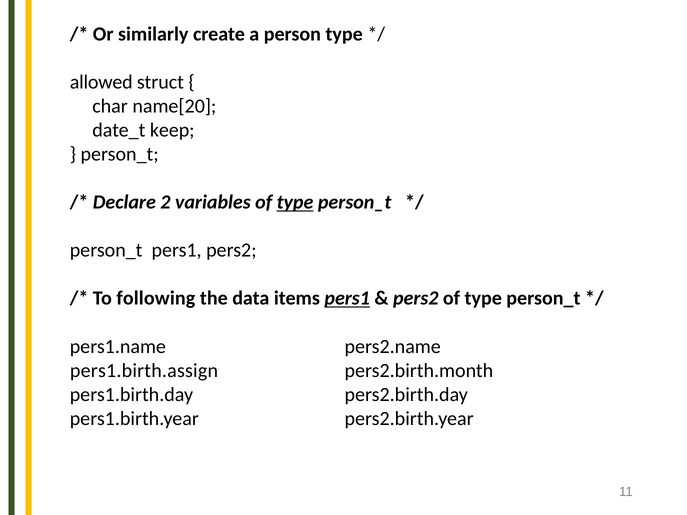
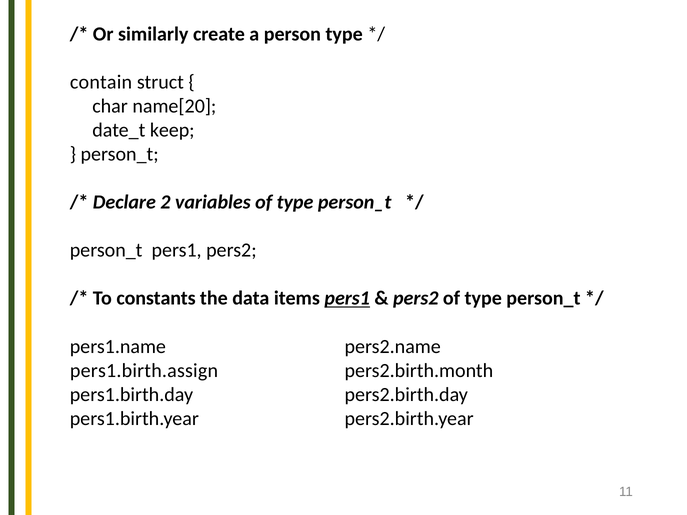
allowed: allowed -> contain
type at (295, 202) underline: present -> none
following: following -> constants
